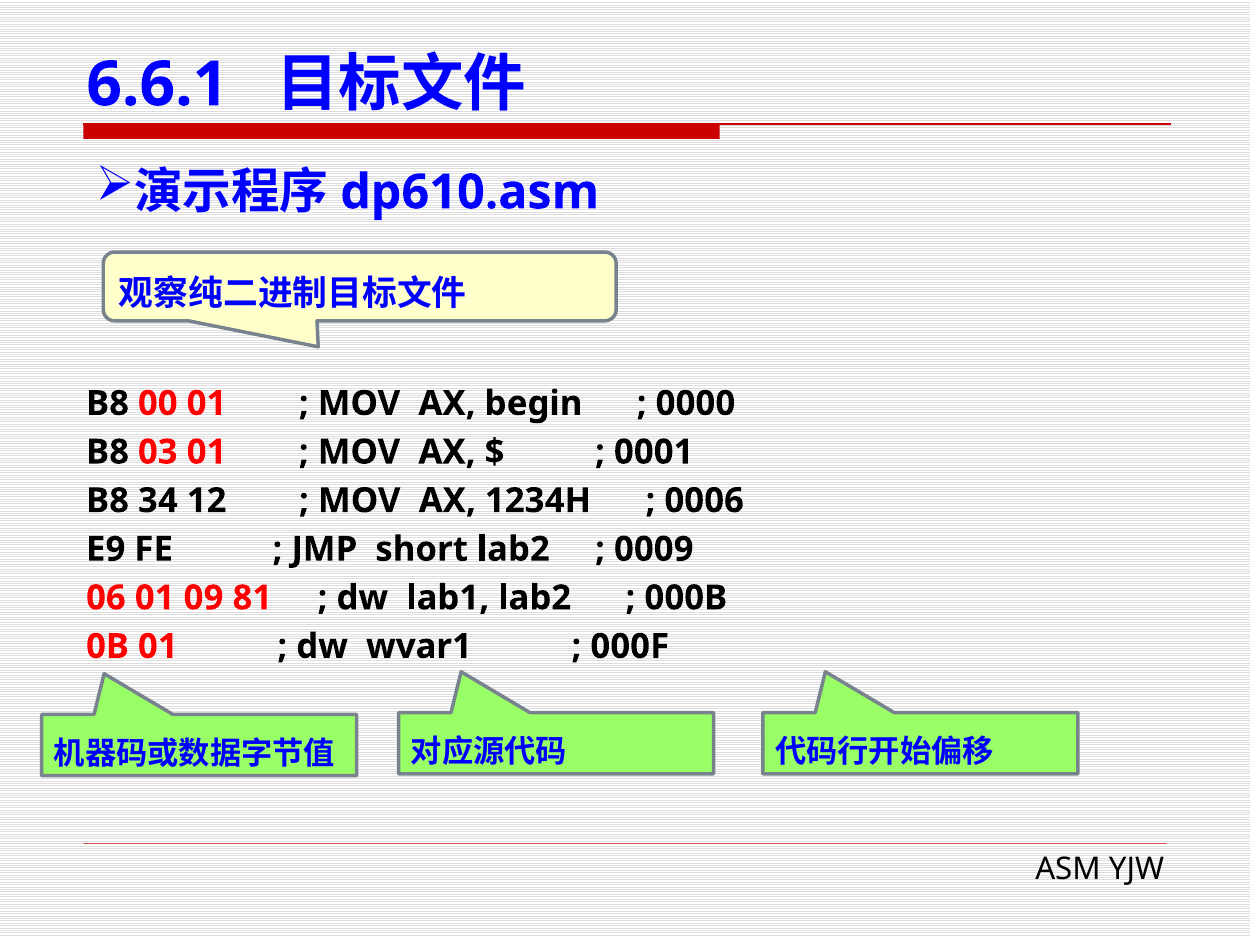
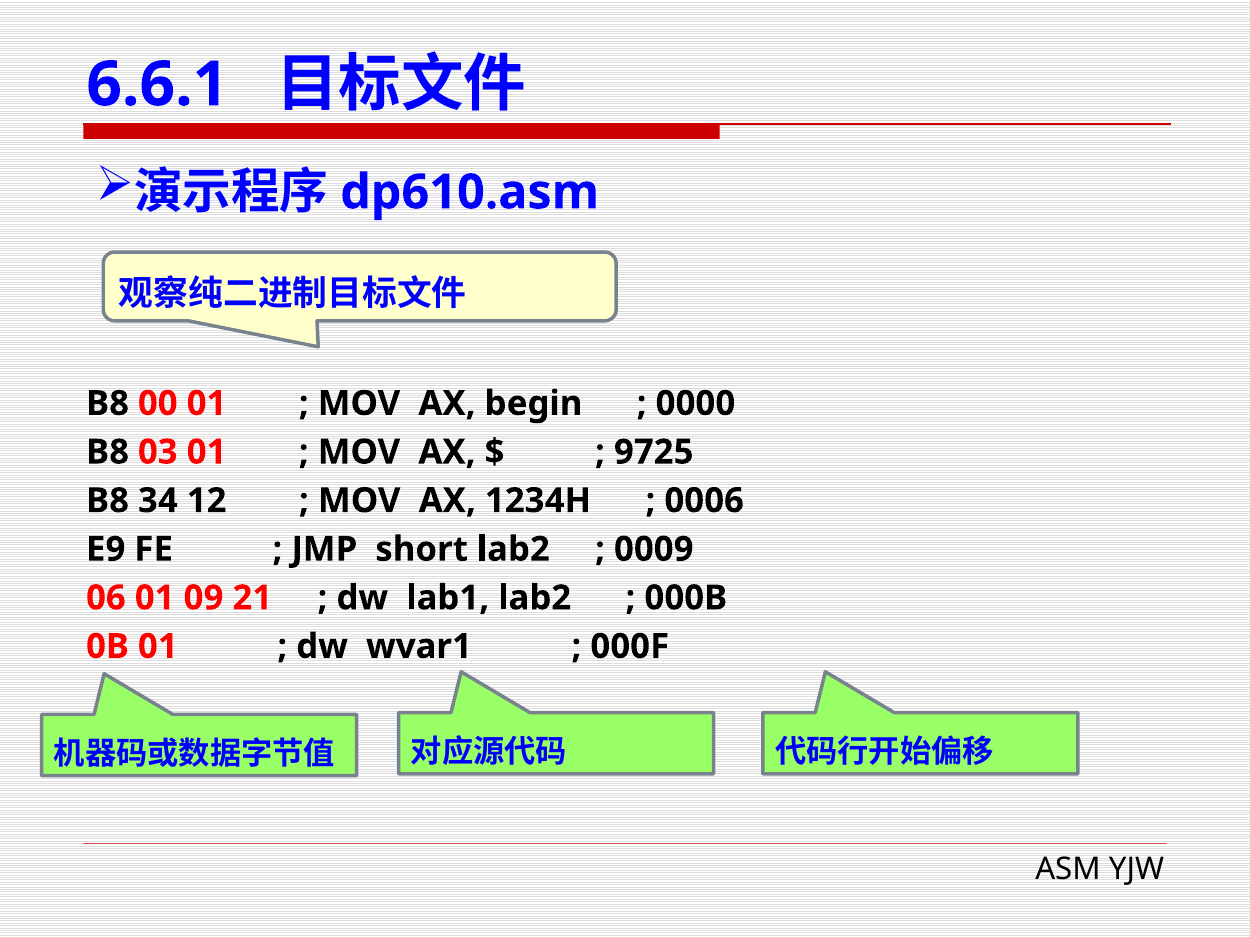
0001: 0001 -> 9725
81: 81 -> 21
